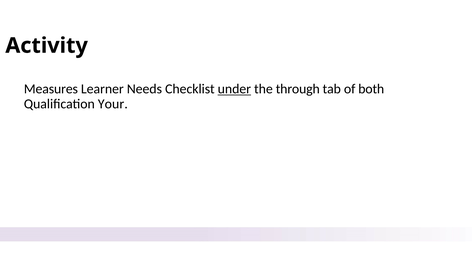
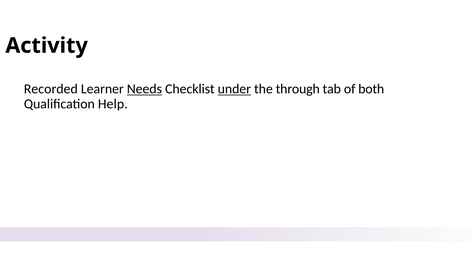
Measures: Measures -> Recorded
Needs underline: none -> present
Your: Your -> Help
